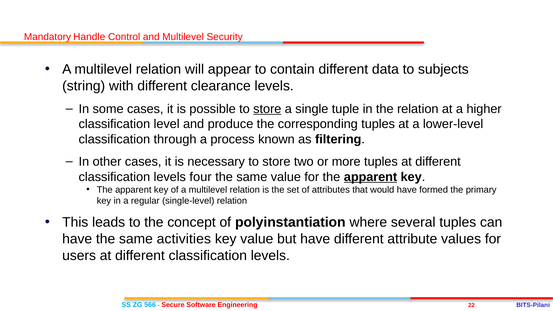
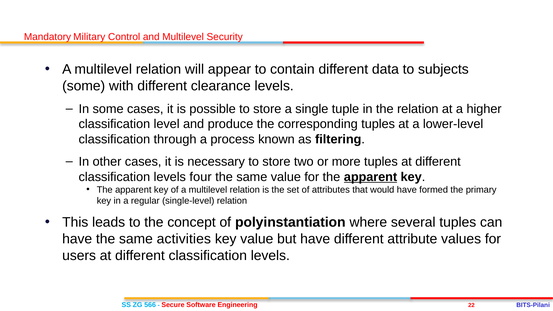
Handle: Handle -> Military
string at (84, 86): string -> some
store at (267, 109) underline: present -> none
